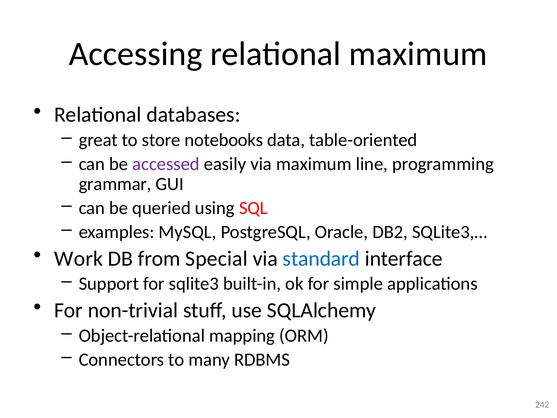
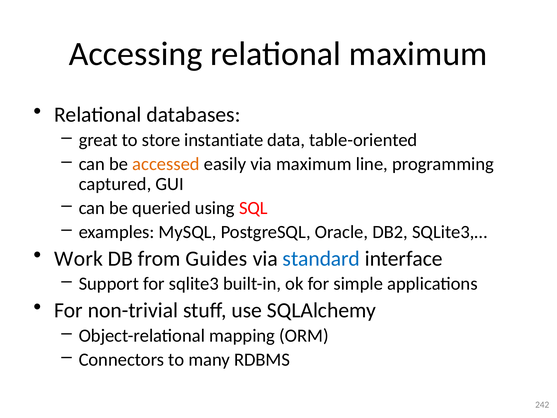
notebooks: notebooks -> instantiate
accessed colour: purple -> orange
grammar: grammar -> captured
Special: Special -> Guides
